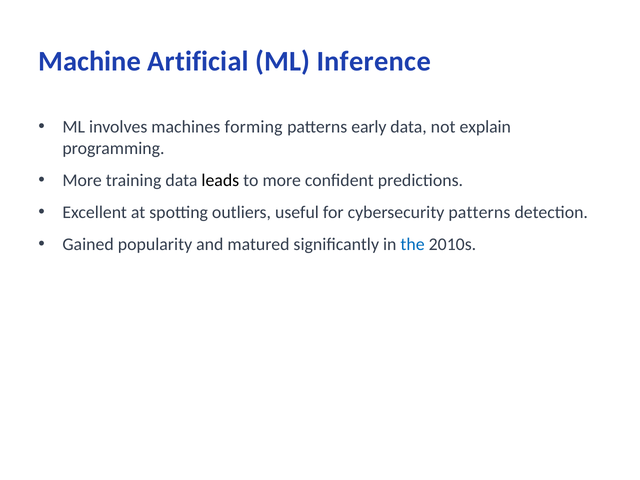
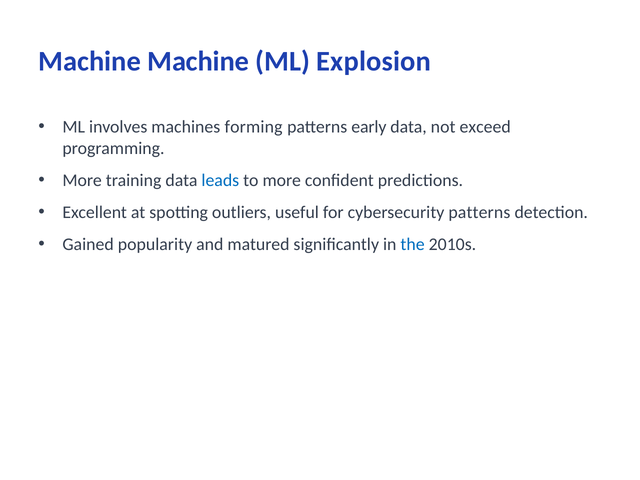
Machine Artificial: Artificial -> Machine
Inference: Inference -> Explosion
explain: explain -> exceed
leads colour: black -> blue
